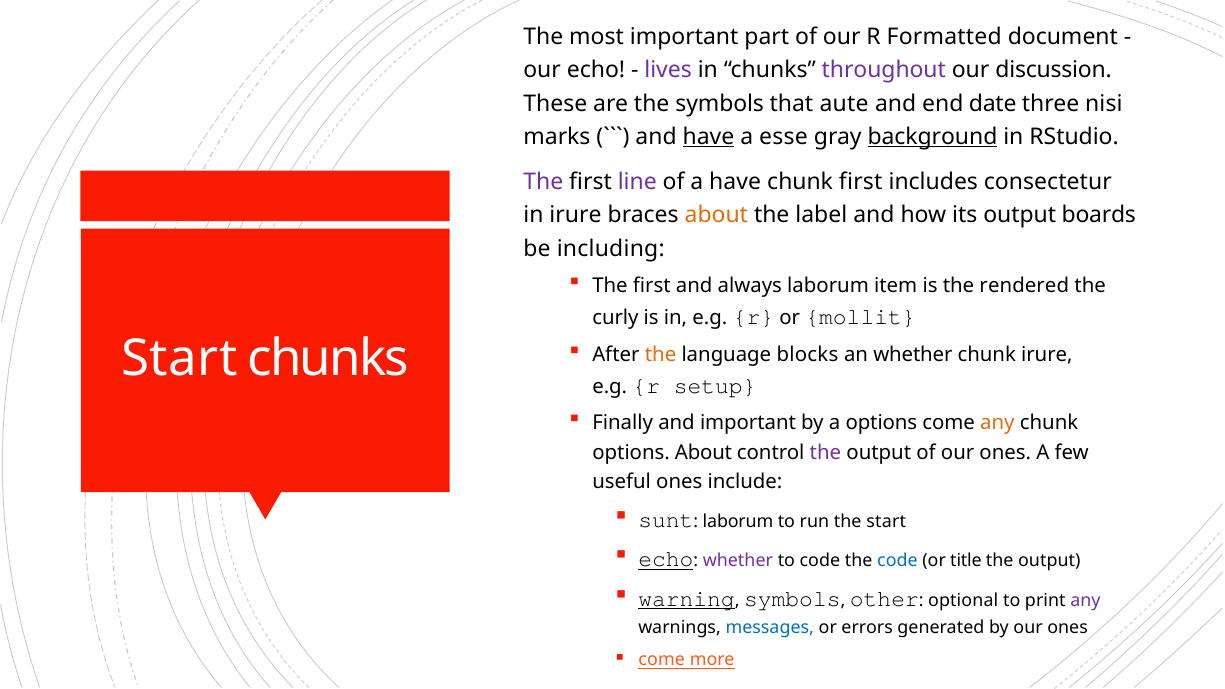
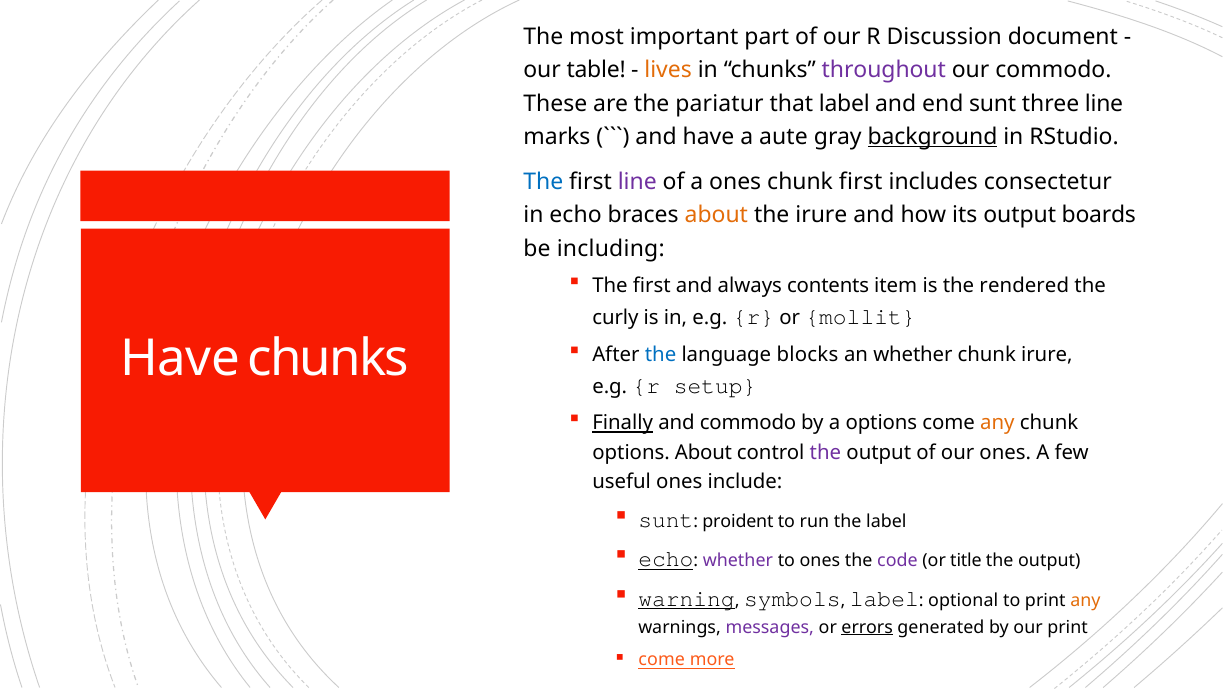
Formatted: Formatted -> Discussion
our echo: echo -> table
lives colour: purple -> orange
our discussion: discussion -> commodo
the symbols: symbols -> pariatur
that aute: aute -> label
end date: date -> sunt
three nisi: nisi -> line
have at (708, 137) underline: present -> none
esse: esse -> aute
The at (543, 182) colour: purple -> blue
a have: have -> ones
in irure: irure -> echo
the label: label -> irure
always laborum: laborum -> contents
the at (661, 354) colour: orange -> blue
Start at (180, 358): Start -> Have
Finally underline: none -> present
and important: important -> commodo
laborum at (738, 522): laborum -> proident
the start: start -> label
to code: code -> ones
code at (897, 561) colour: blue -> purple
other at (884, 599): other -> label
any at (1085, 601) colour: purple -> orange
messages colour: blue -> purple
errors underline: none -> present
by our ones: ones -> print
